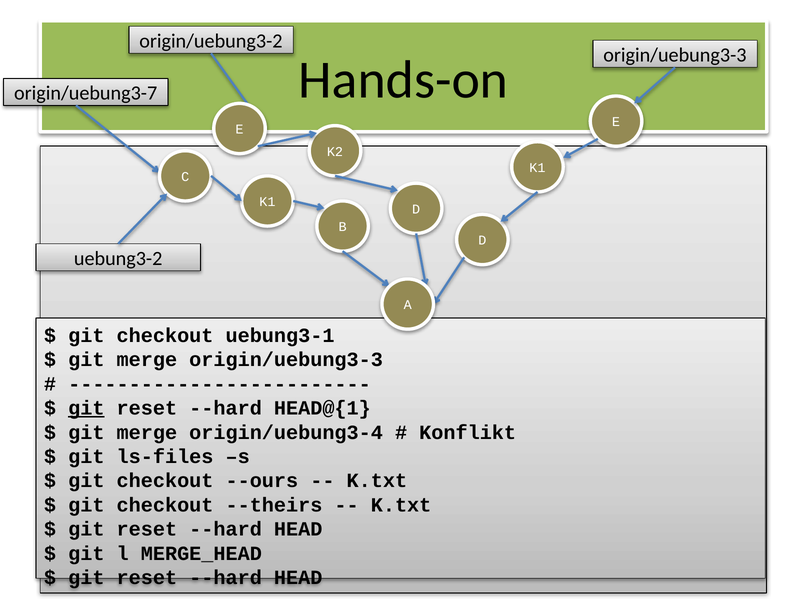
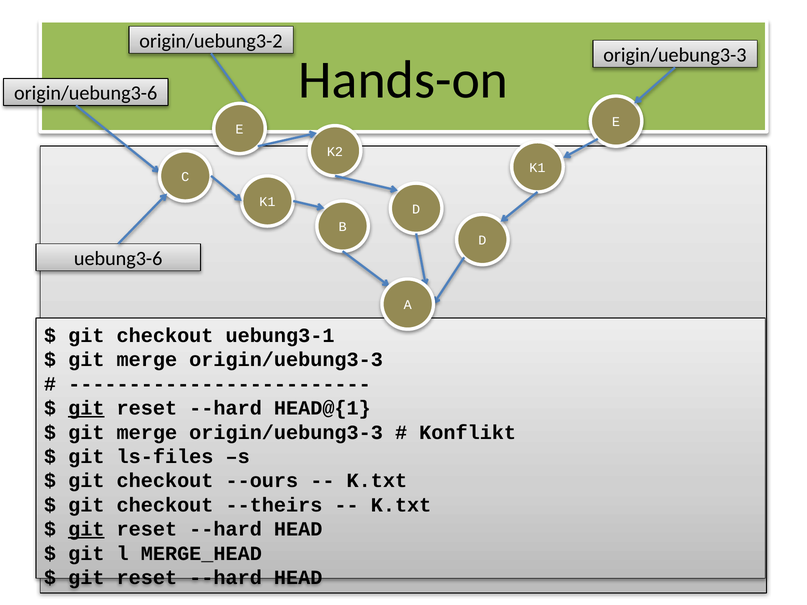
origin/uebung3-7: origin/uebung3-7 -> origin/uebung3-6
uebung3-2: uebung3-2 -> uebung3-6
origin/uebung3-4 at (286, 433): origin/uebung3-4 -> origin/uebung3-3
git at (86, 529) underline: none -> present
